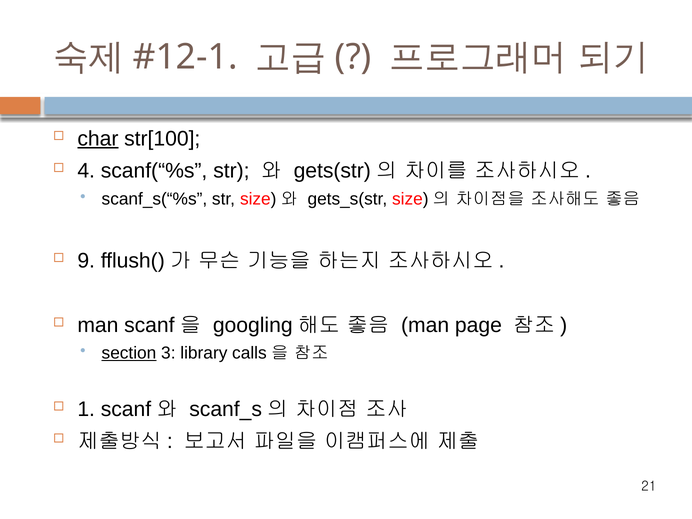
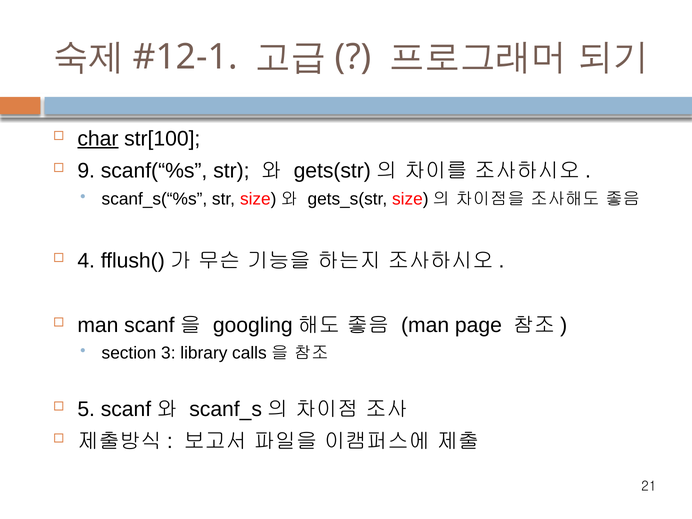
4: 4 -> 9
9: 9 -> 4
section underline: present -> none
1: 1 -> 5
